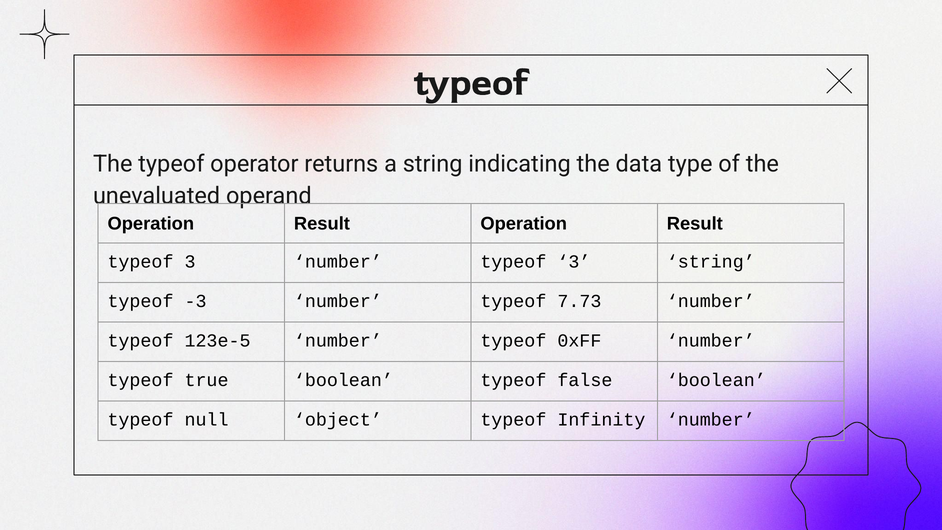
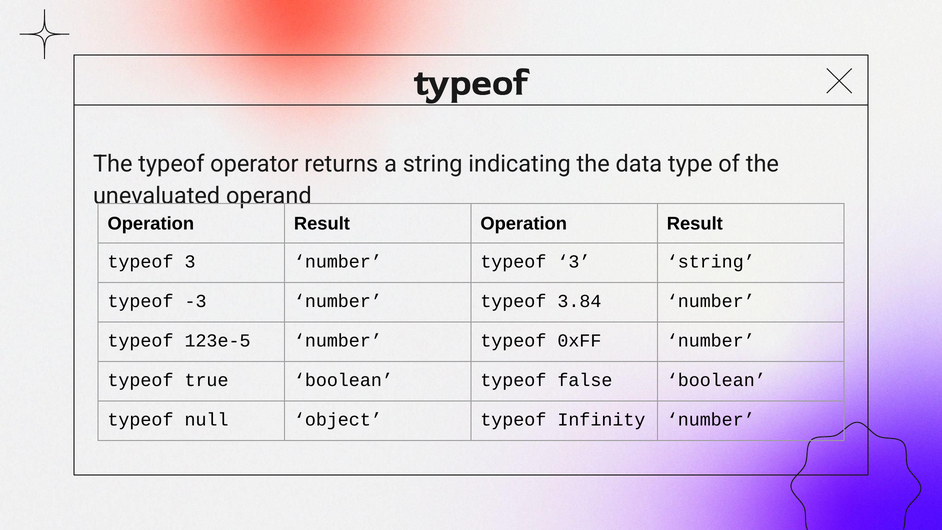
7.73: 7.73 -> 3.84
